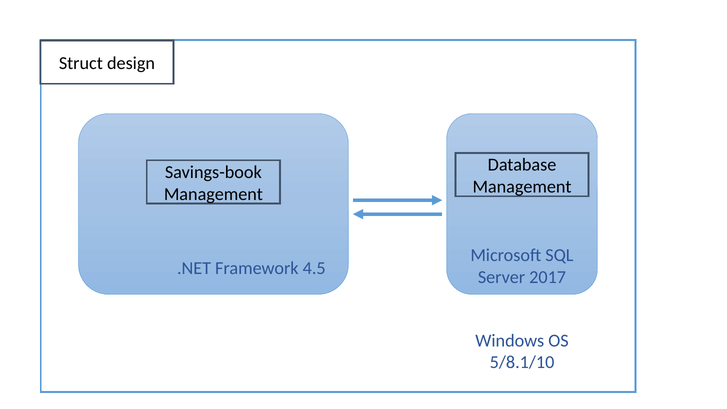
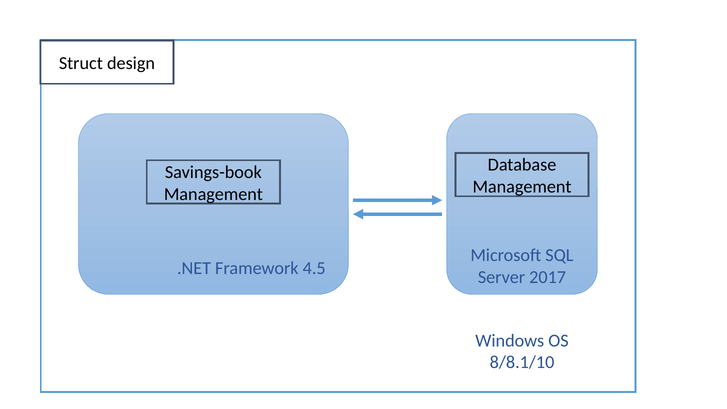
5/8.1/10: 5/8.1/10 -> 8/8.1/10
